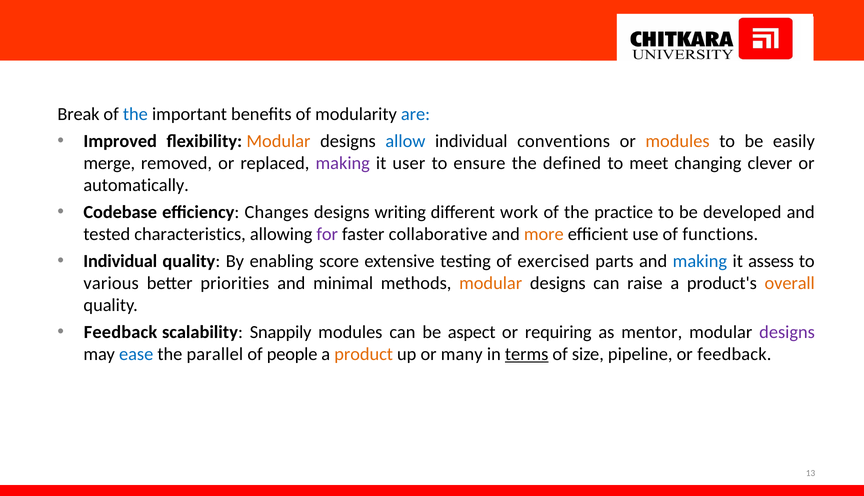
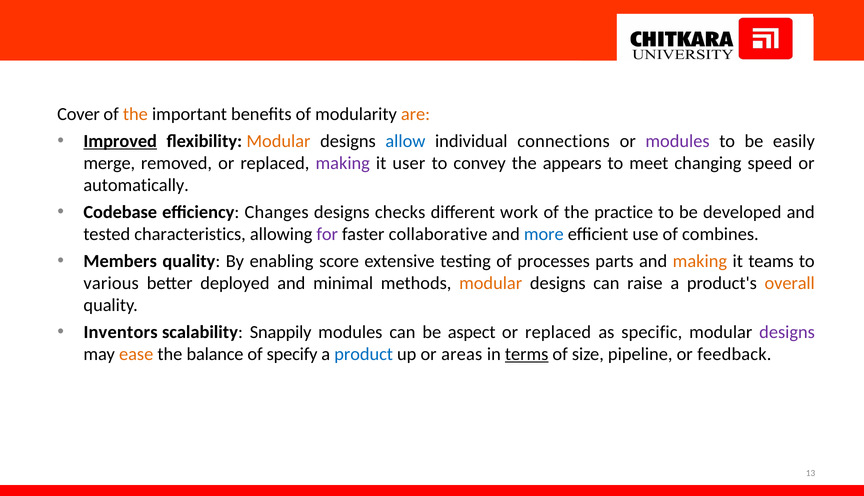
Break: Break -> Cover
the at (135, 114) colour: blue -> orange
are colour: blue -> orange
Improved underline: none -> present
conventions: conventions -> connections
modules at (678, 141) colour: orange -> purple
ensure: ensure -> convey
defined: defined -> appears
clever: clever -> speed
writing: writing -> checks
more colour: orange -> blue
functions: functions -> combines
Individual at (120, 261): Individual -> Members
exercised: exercised -> processes
making at (700, 261) colour: blue -> orange
assess: assess -> teams
priorities: priorities -> deployed
Feedback at (121, 332): Feedback -> Inventors
requiring at (558, 332): requiring -> replaced
mentor: mentor -> specific
ease colour: blue -> orange
parallel: parallel -> balance
people: people -> specify
product colour: orange -> blue
many: many -> areas
